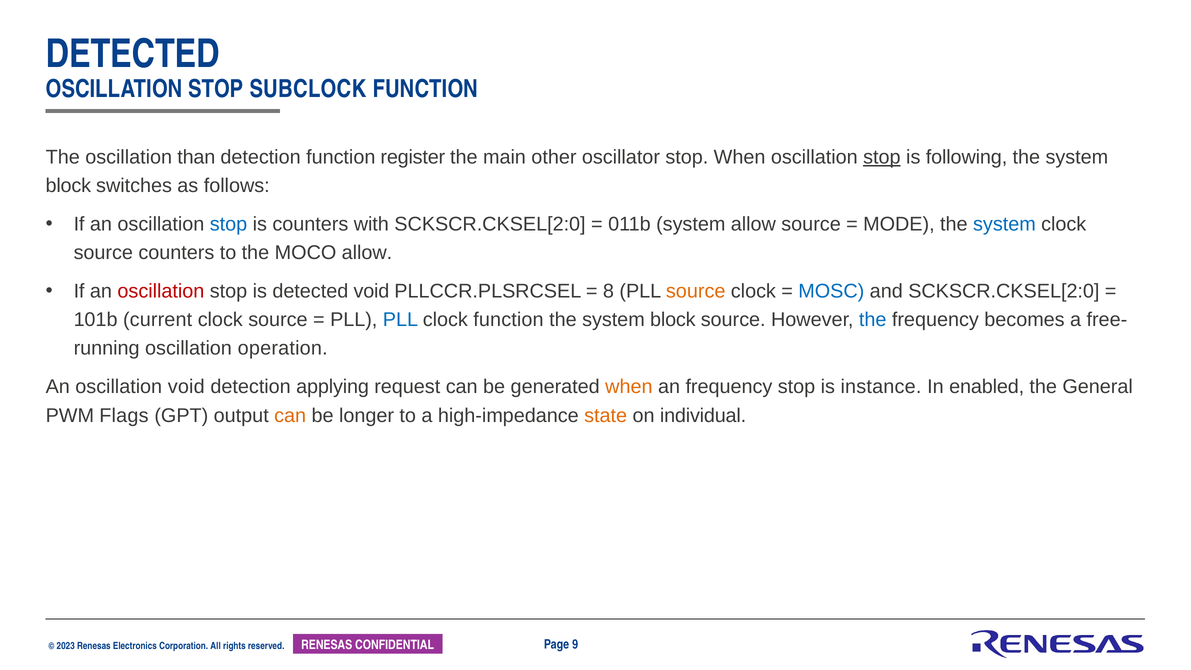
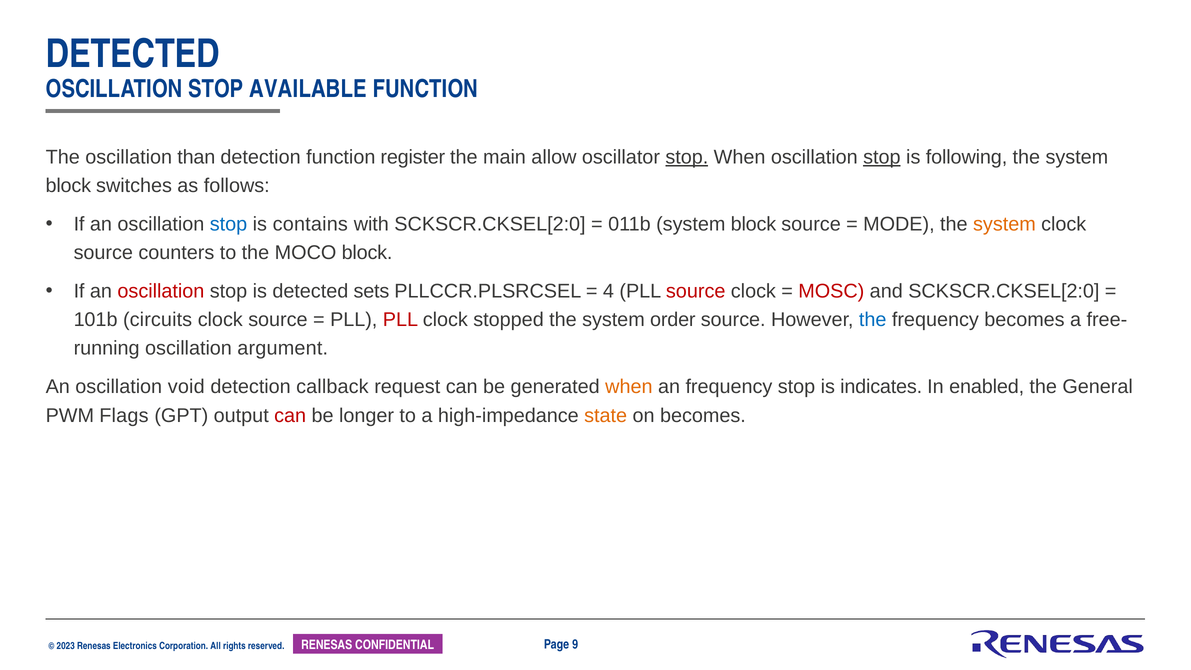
SUBCLOCK: SUBCLOCK -> AVAILABLE
other: other -> allow
stop at (687, 157) underline: none -> present
is counters: counters -> contains
011b system allow: allow -> block
system at (1004, 224) colour: blue -> orange
MOCO allow: allow -> block
detected void: void -> sets
8: 8 -> 4
source at (696, 291) colour: orange -> red
MOSC colour: blue -> red
current: current -> circuits
PLL at (400, 320) colour: blue -> red
clock function: function -> stopped
block at (673, 320): block -> order
operation: operation -> argument
applying: applying -> callback
instance: instance -> indicates
can at (290, 415) colour: orange -> red
on individual: individual -> becomes
